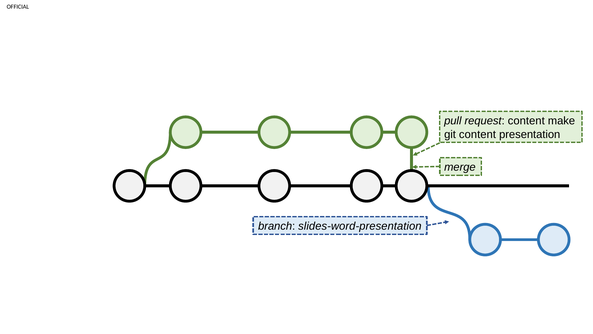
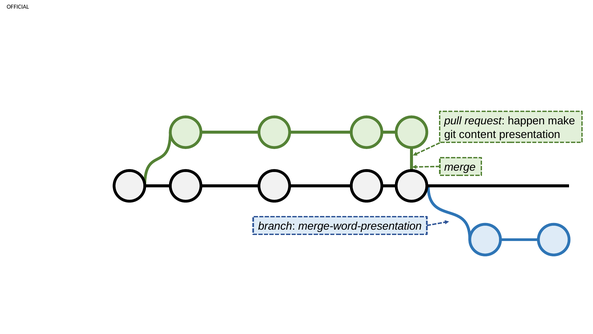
request content: content -> happen
slides-word-presentation: slides-word-presentation -> merge-word-presentation
